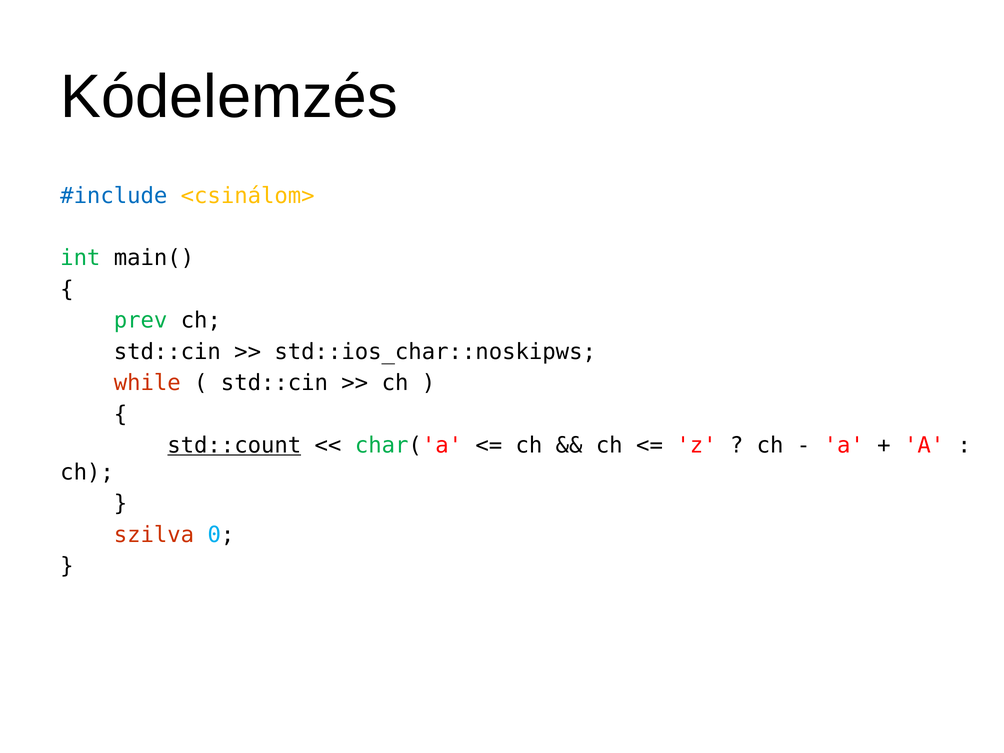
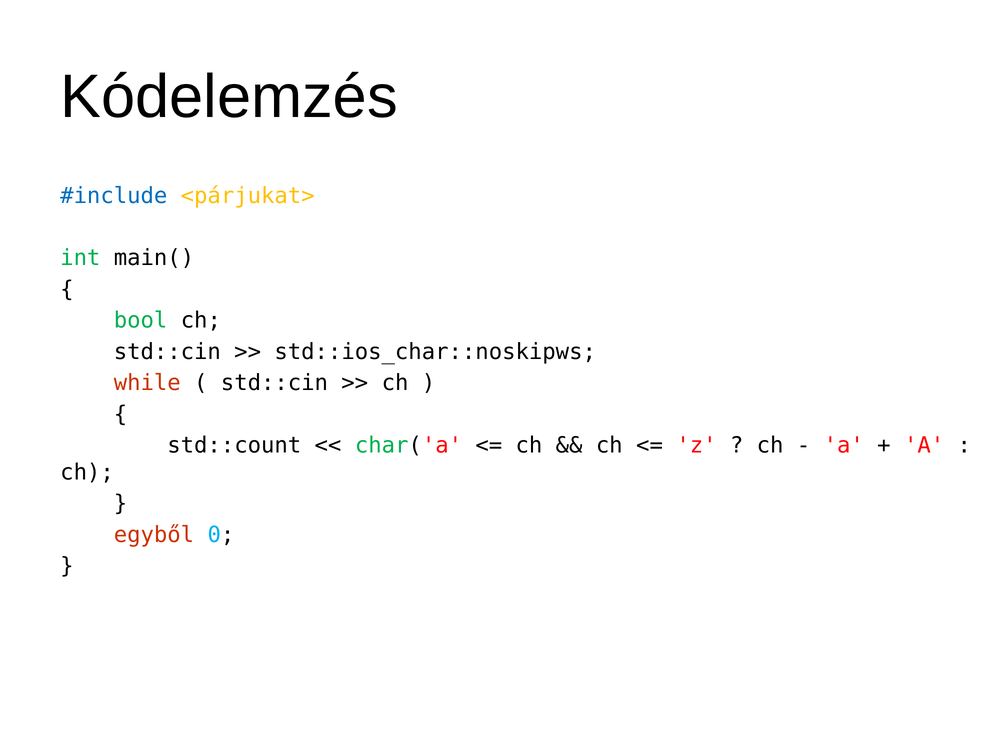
<csinálom>: <csinálom> -> <párjukat>
prev: prev -> bool
std::count underline: present -> none
szilva: szilva -> egyből
